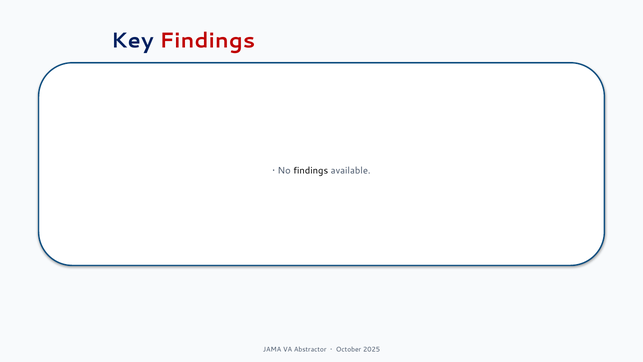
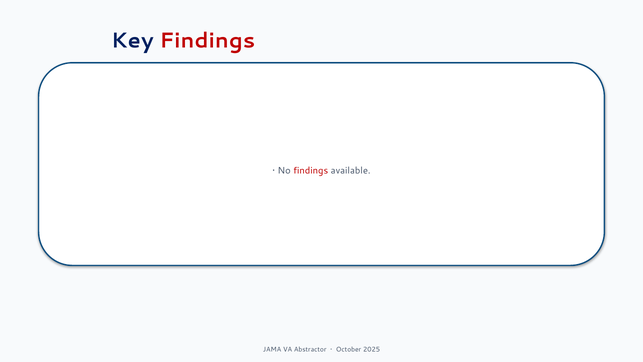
findings at (311, 171) colour: black -> red
